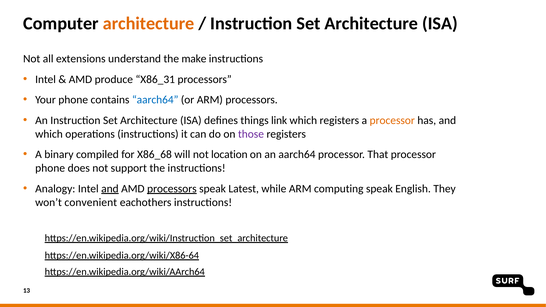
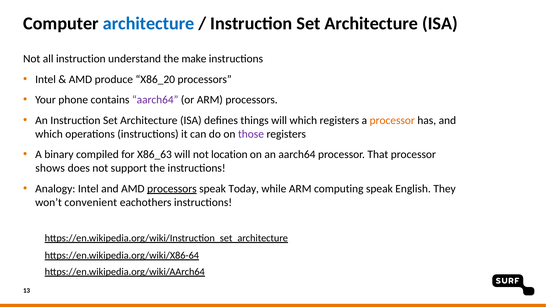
architecture at (149, 23) colour: orange -> blue
all extensions: extensions -> instruction
X86_31: X86_31 -> X86_20
aarch64 at (155, 100) colour: blue -> purple
things link: link -> will
X86_68: X86_68 -> X86_63
phone at (50, 168): phone -> shows
and at (110, 189) underline: present -> none
Latest: Latest -> Today
